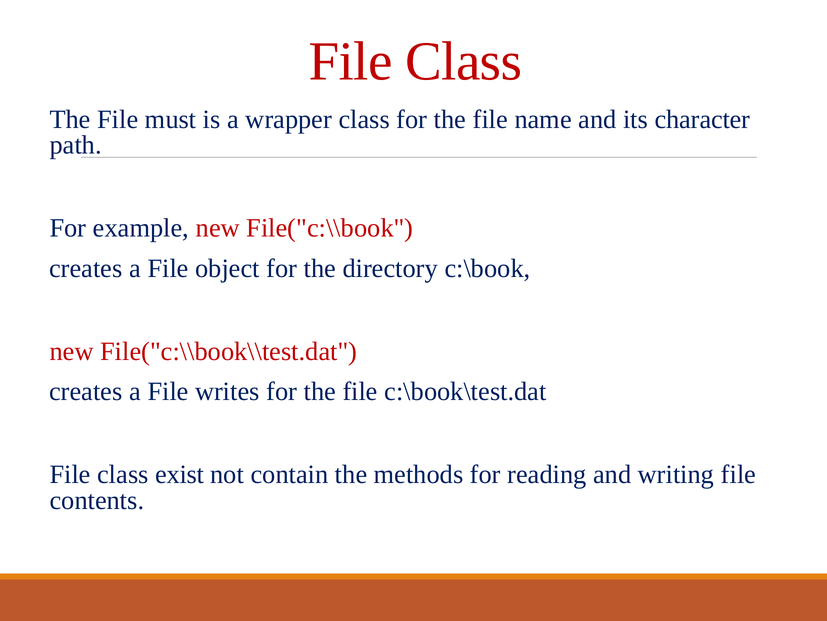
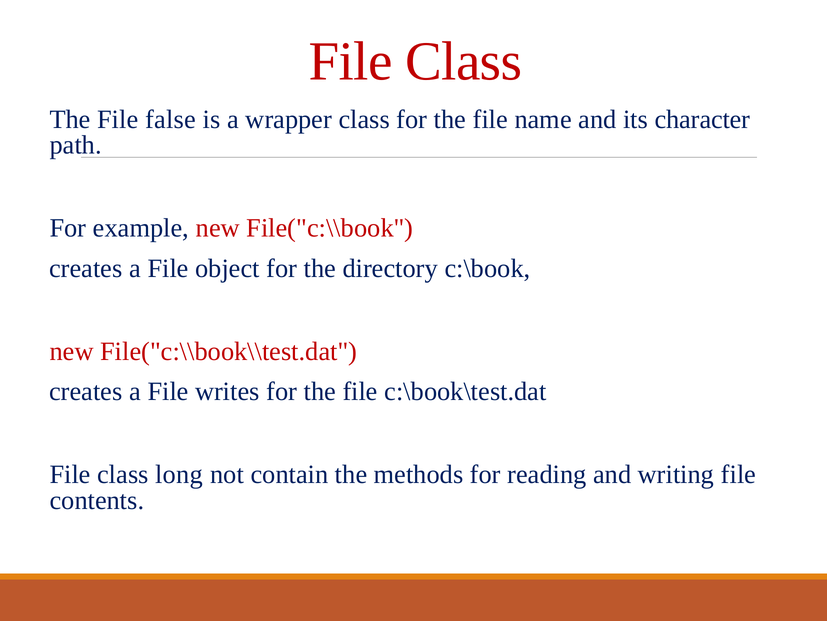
must: must -> false
exist: exist -> long
